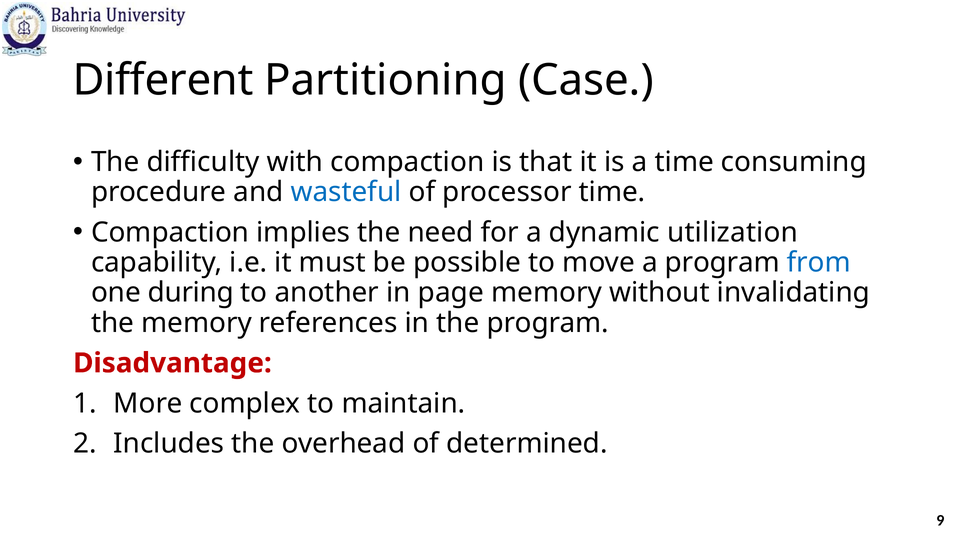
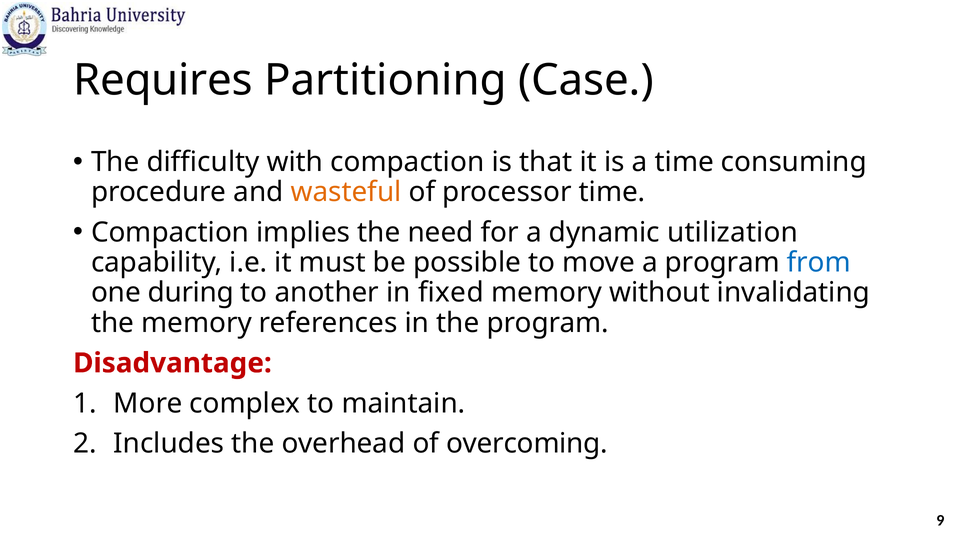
Different: Different -> Requires
wasteful colour: blue -> orange
page: page -> fixed
determined: determined -> overcoming
